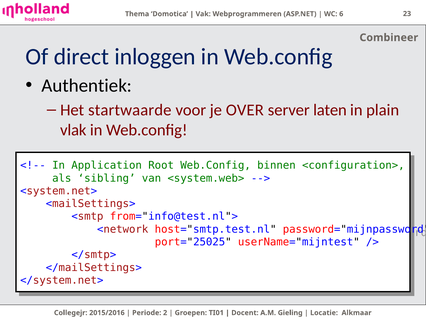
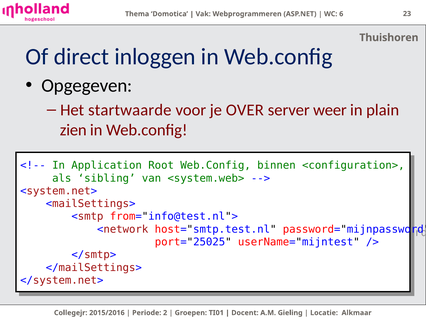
Combineer: Combineer -> Thuishoren
Authentiek: Authentiek -> Opgegeven
laten: laten -> weer
vlak: vlak -> zien
